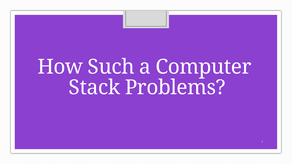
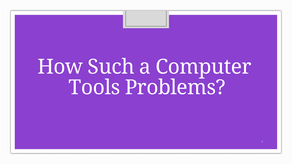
Stack: Stack -> Tools
